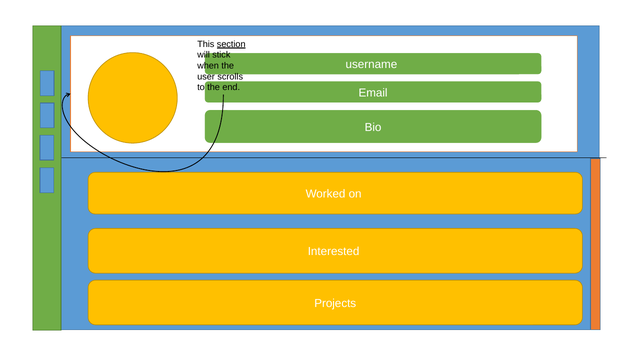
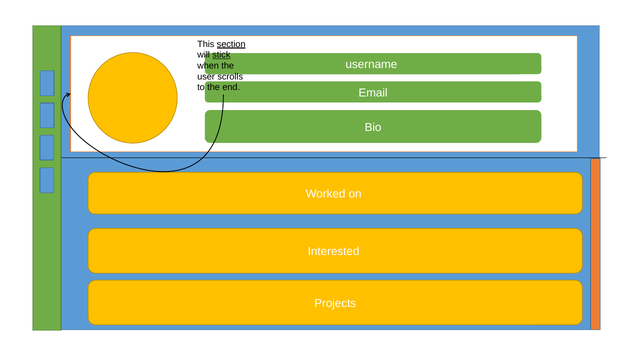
stick underline: none -> present
